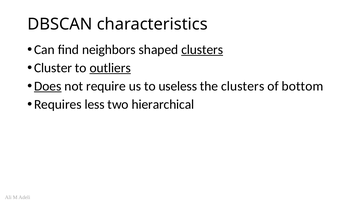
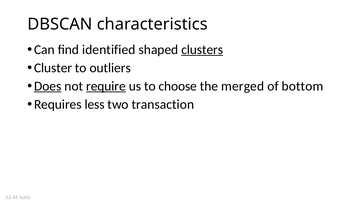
neighbors: neighbors -> identified
outliers underline: present -> none
require underline: none -> present
useless: useless -> choose
the clusters: clusters -> merged
hierarchical: hierarchical -> transaction
